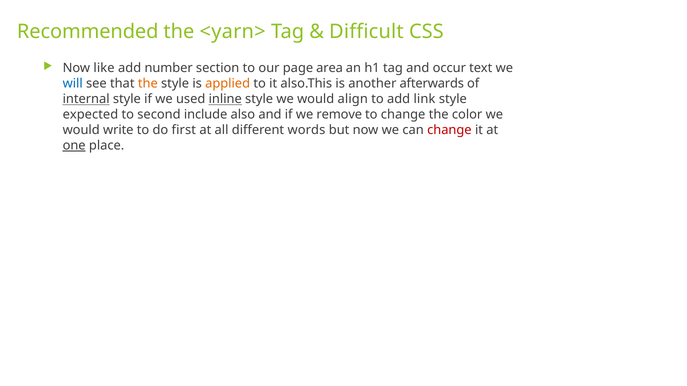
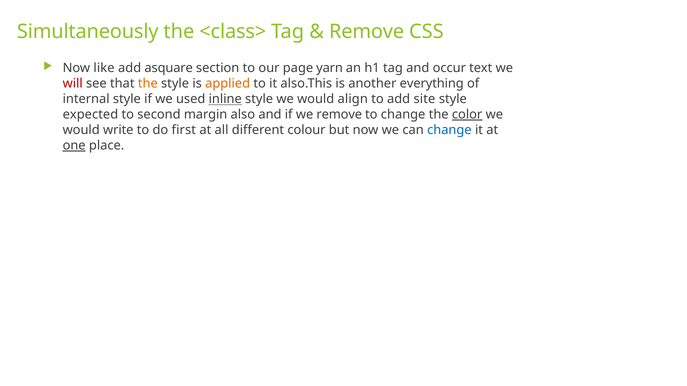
Recommended: Recommended -> Simultaneously
<yarn>: <yarn> -> <class>
Difficult at (366, 32): Difficult -> Remove
number: number -> asquare
area: area -> yarn
will colour: blue -> red
afterwards: afterwards -> everything
internal underline: present -> none
link: link -> site
include: include -> margin
color underline: none -> present
words: words -> colour
change at (449, 130) colour: red -> blue
